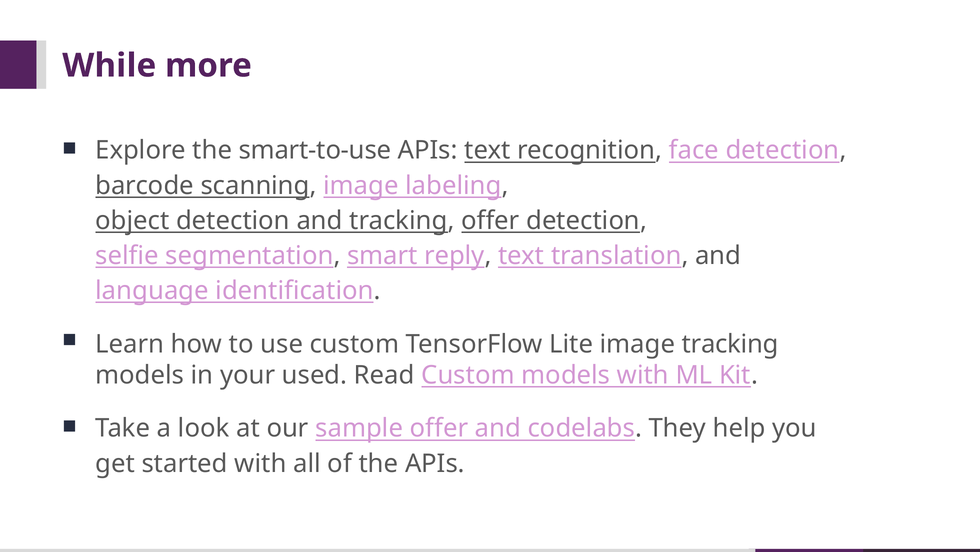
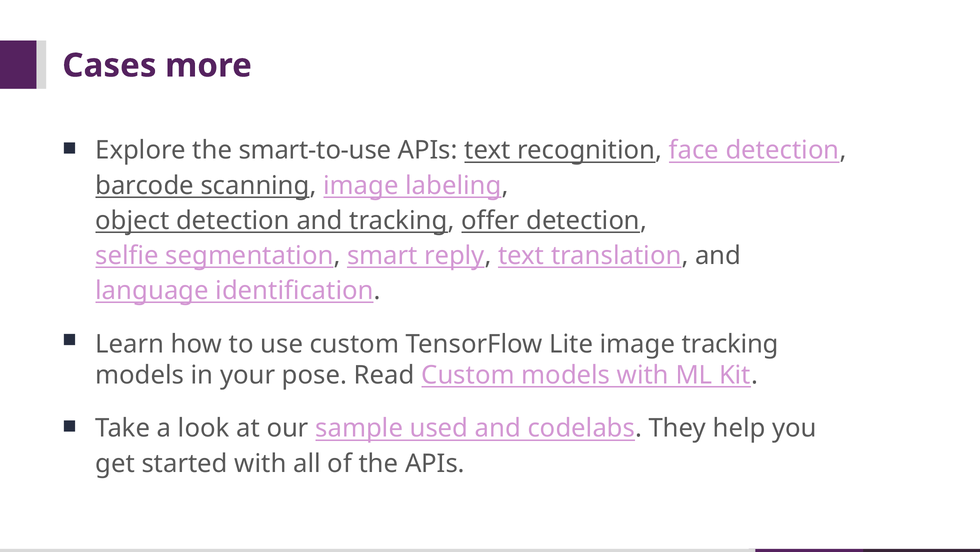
While: While -> Cases
used: used -> pose
sample offer: offer -> used
